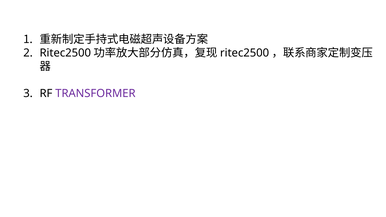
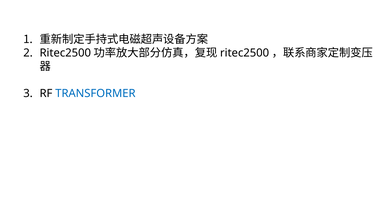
TRANSFORMER colour: purple -> blue
